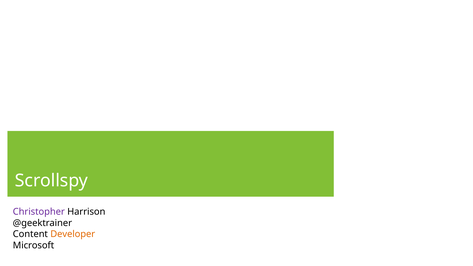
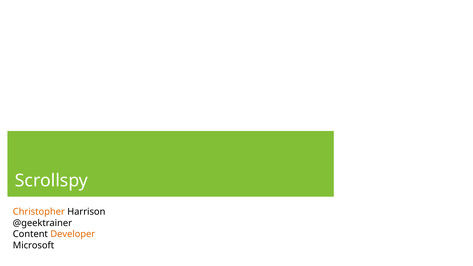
Christopher colour: purple -> orange
